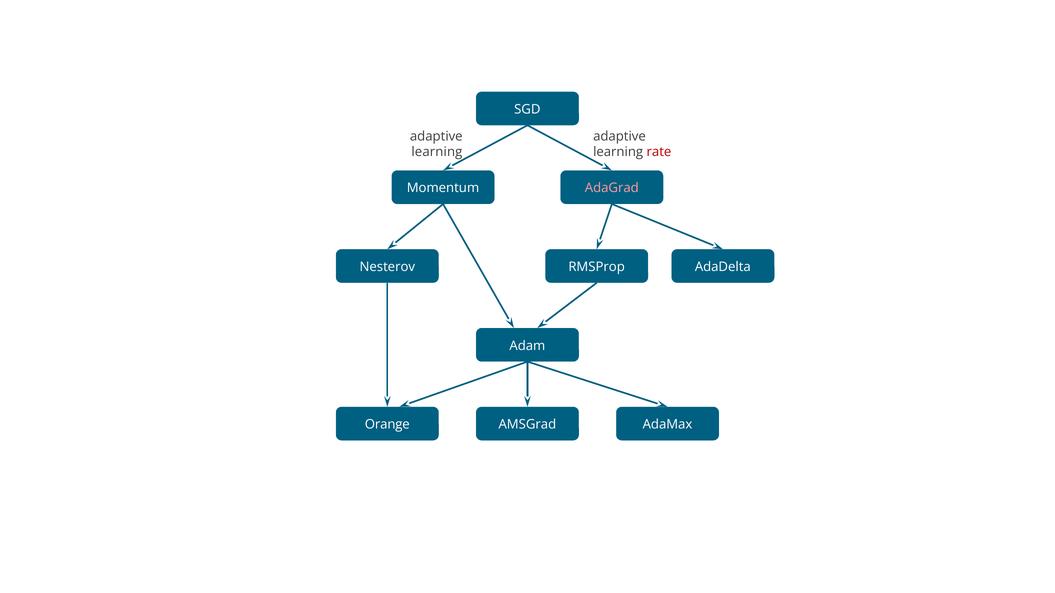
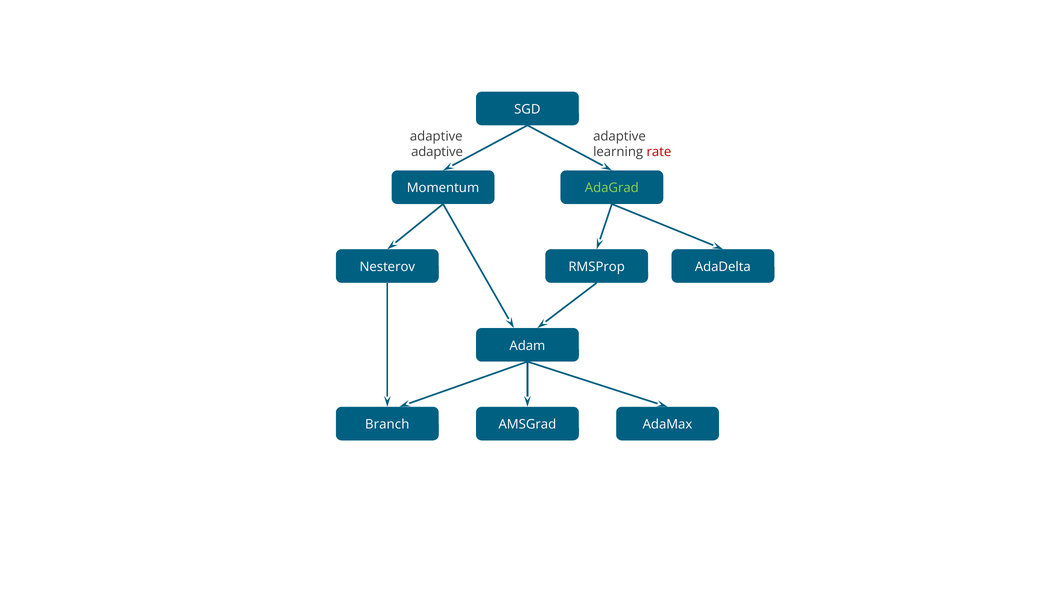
learning at (437, 152): learning -> adaptive
AdaGrad colour: pink -> light green
Orange: Orange -> Branch
